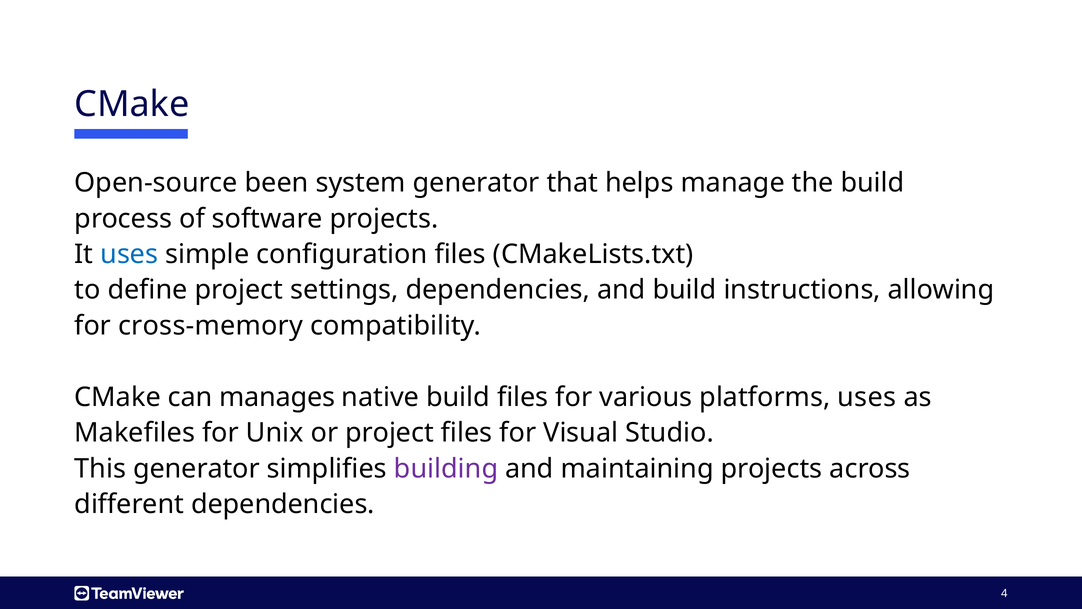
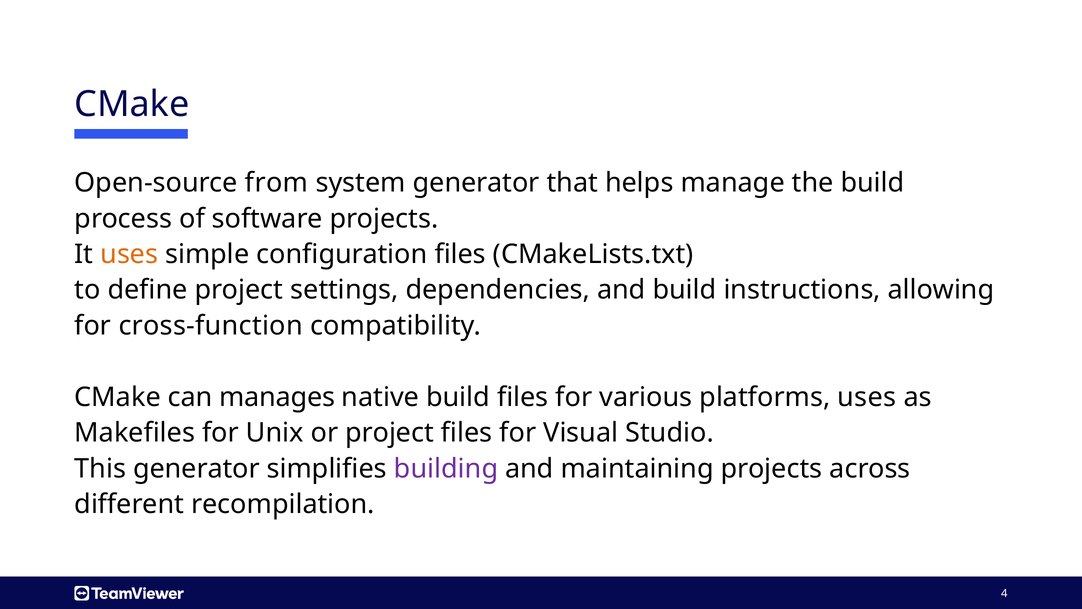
been: been -> from
uses at (129, 254) colour: blue -> orange
cross-memory: cross-memory -> cross-function
different dependencies: dependencies -> recompilation
